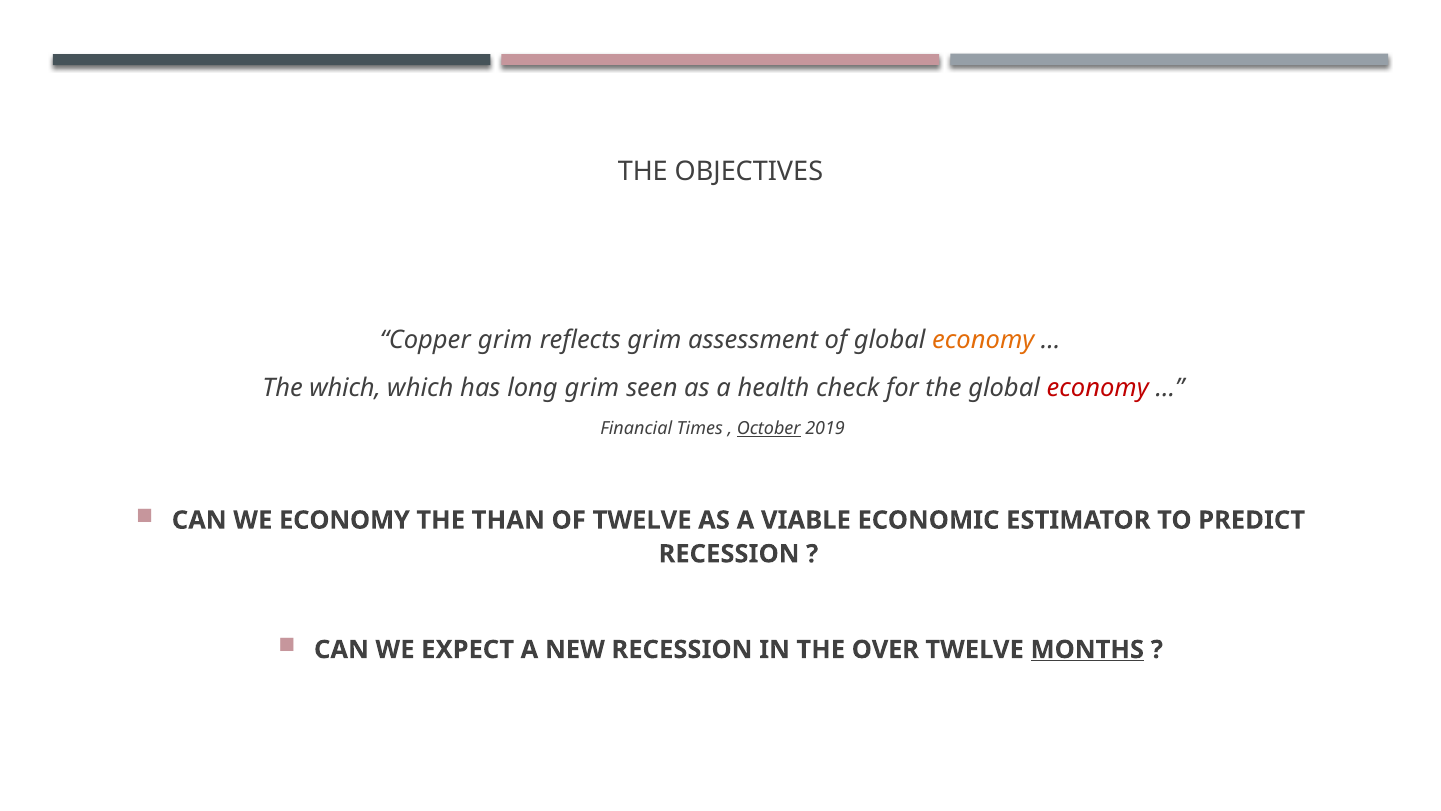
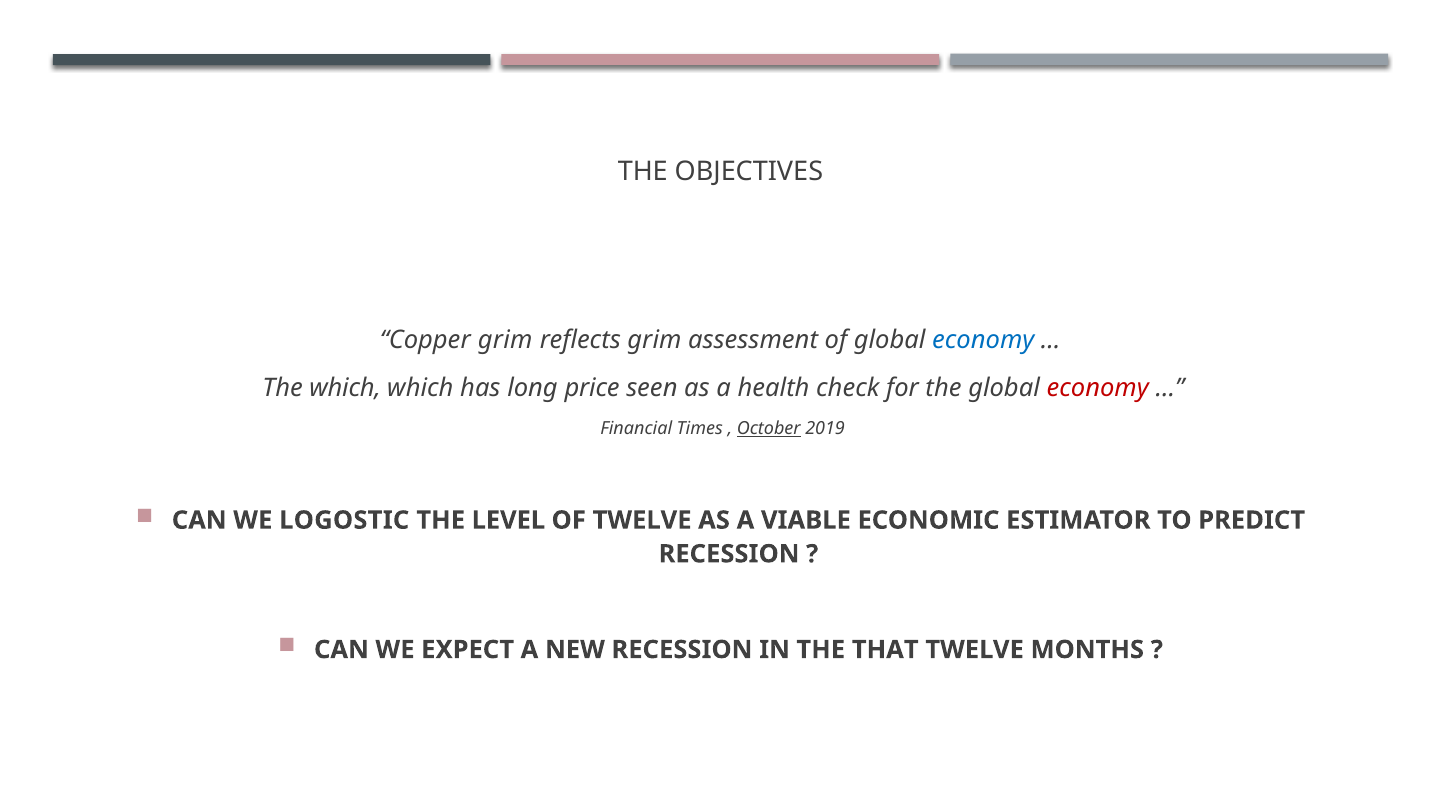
economy at (983, 340) colour: orange -> blue
long grim: grim -> price
WE ECONOMY: ECONOMY -> LOGOSTIC
THAN: THAN -> LEVEL
OVER: OVER -> THAT
MONTHS underline: present -> none
